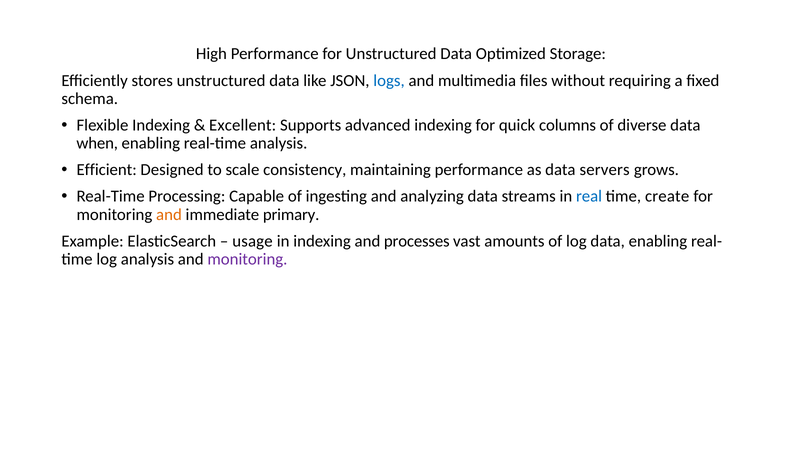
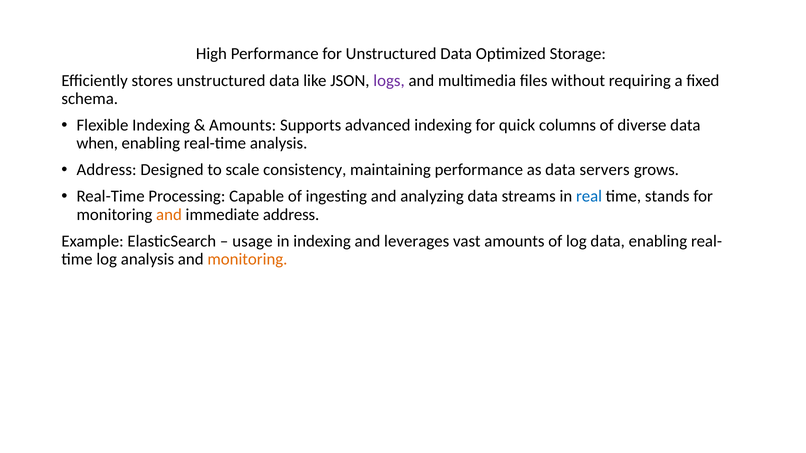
logs colour: blue -> purple
Excellent at (243, 125): Excellent -> Amounts
Efficient at (107, 170): Efficient -> Address
create: create -> stands
immediate primary: primary -> address
processes: processes -> leverages
monitoring at (247, 259) colour: purple -> orange
